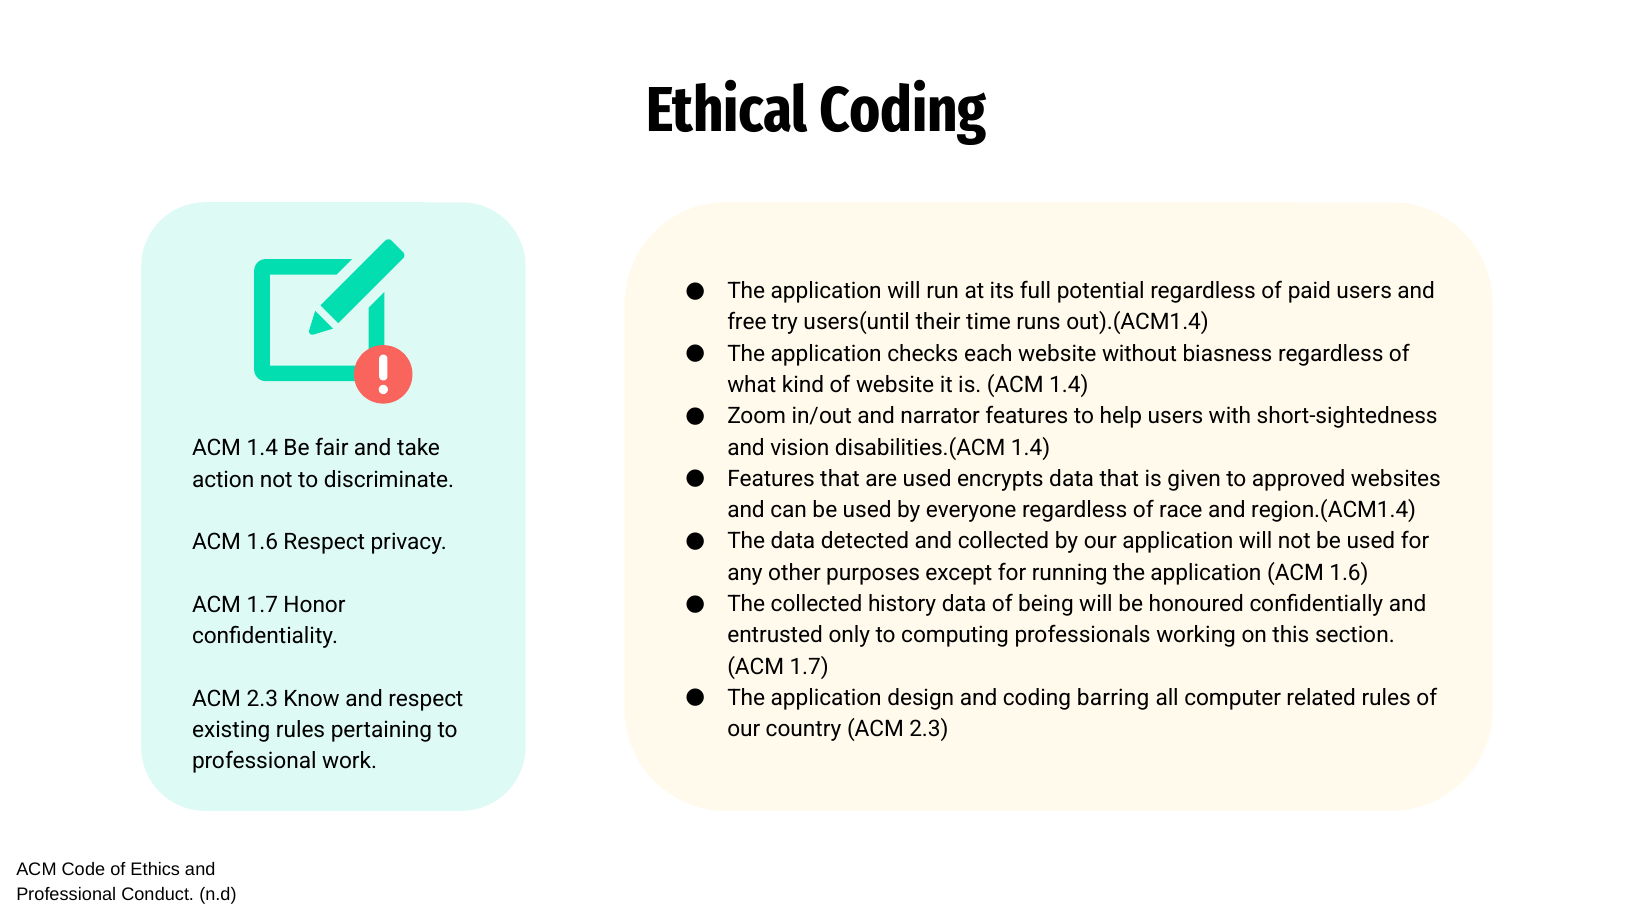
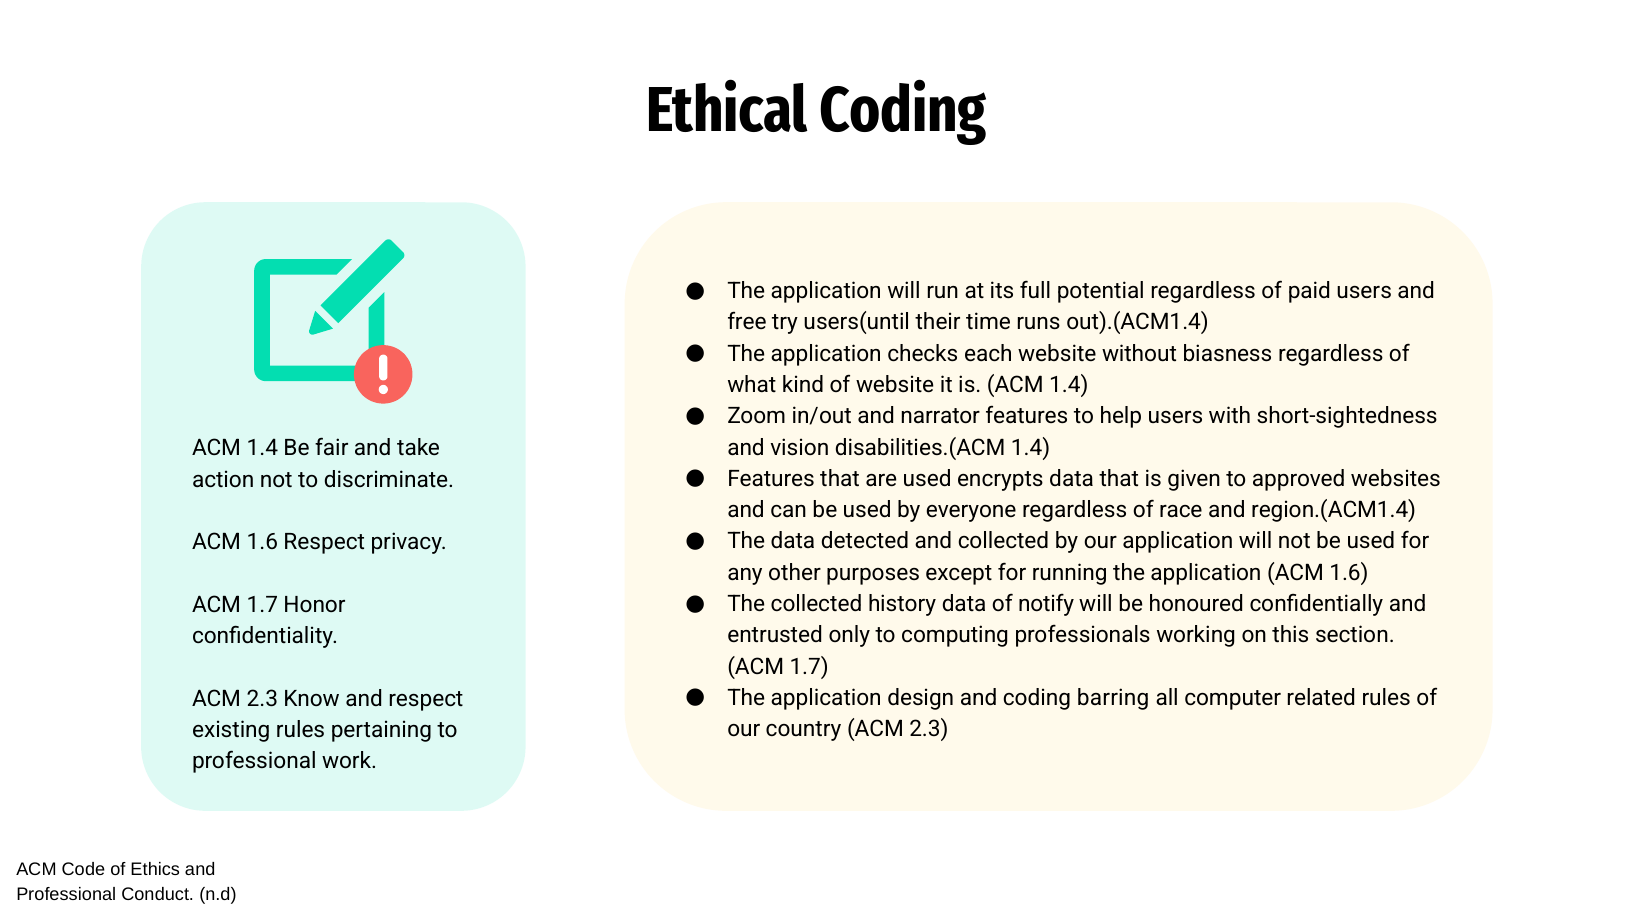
being: being -> notify
